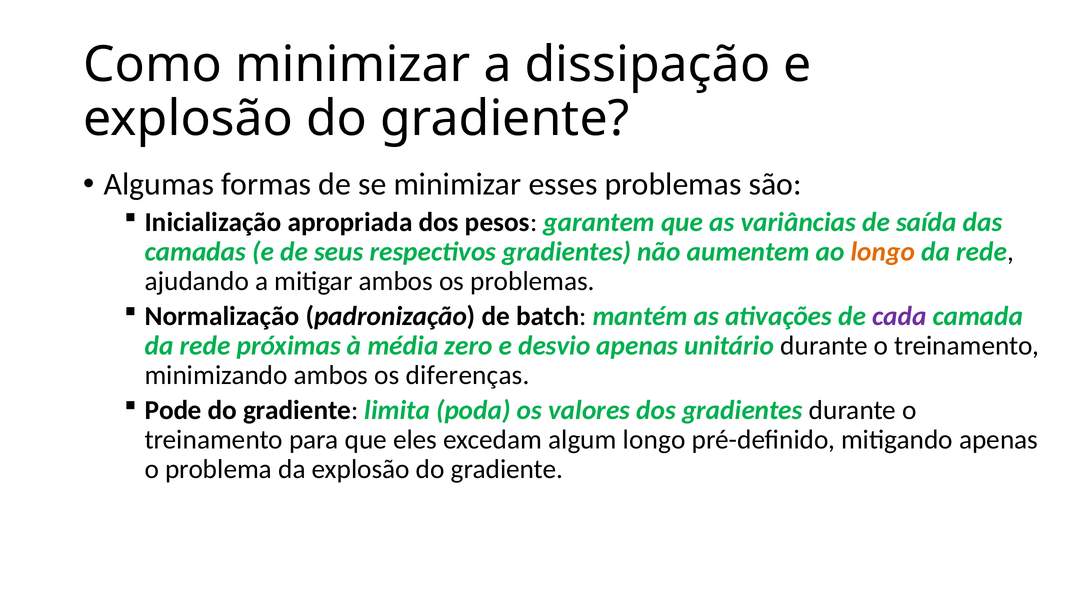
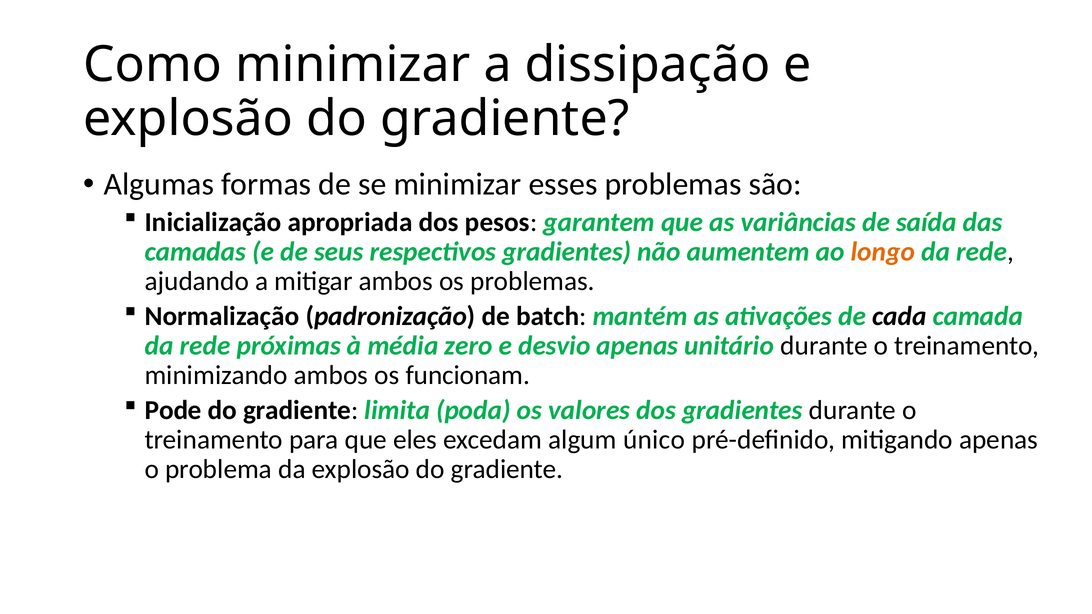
cada colour: purple -> black
diferenças: diferenças -> funcionam
algum longo: longo -> único
